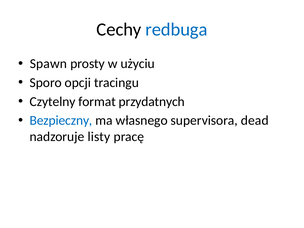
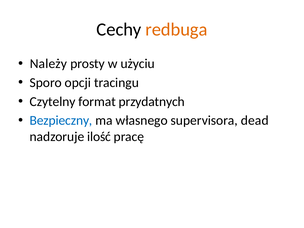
redbuga colour: blue -> orange
Spawn: Spawn -> Należy
listy: listy -> ilość
